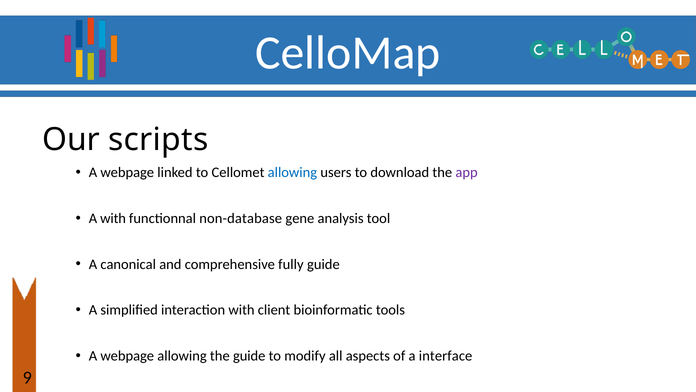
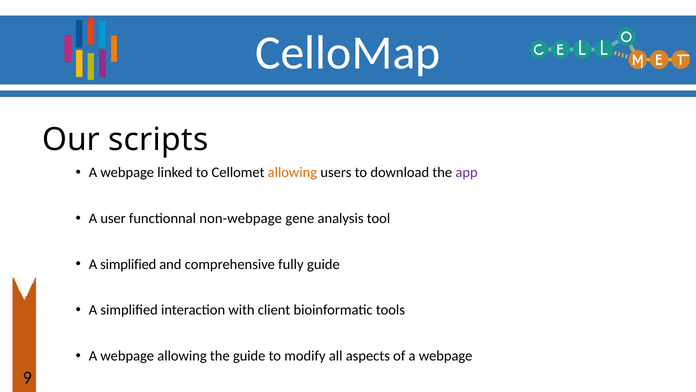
allowing at (292, 172) colour: blue -> orange
A with: with -> user
non-database: non-database -> non-webpage
canonical at (128, 264): canonical -> simplified
of a interface: interface -> webpage
